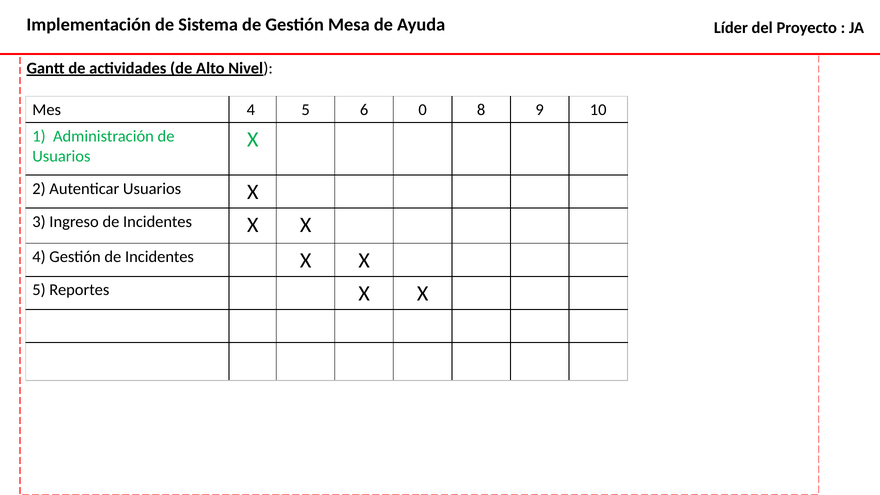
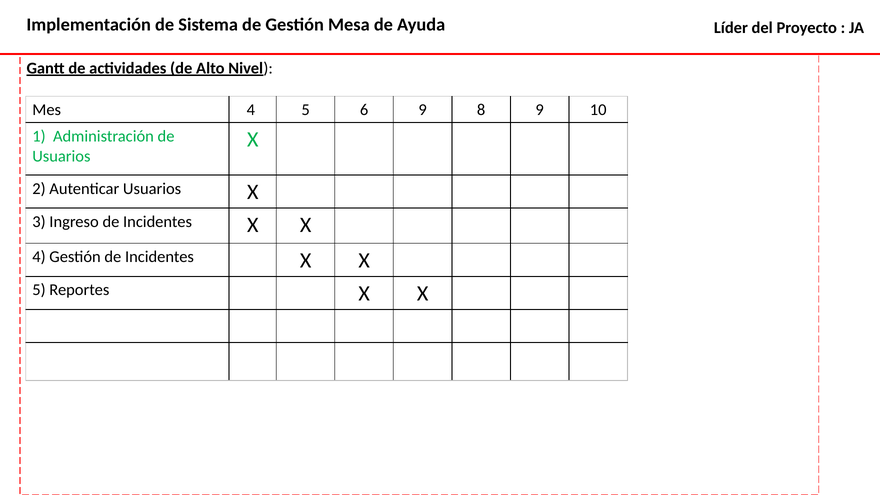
6 0: 0 -> 9
